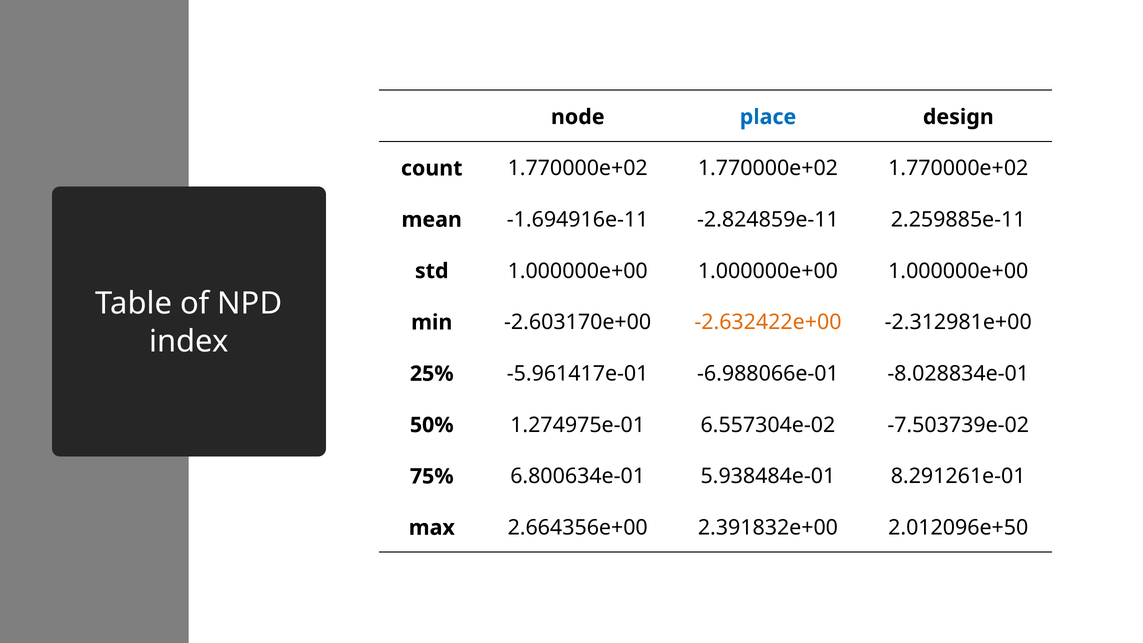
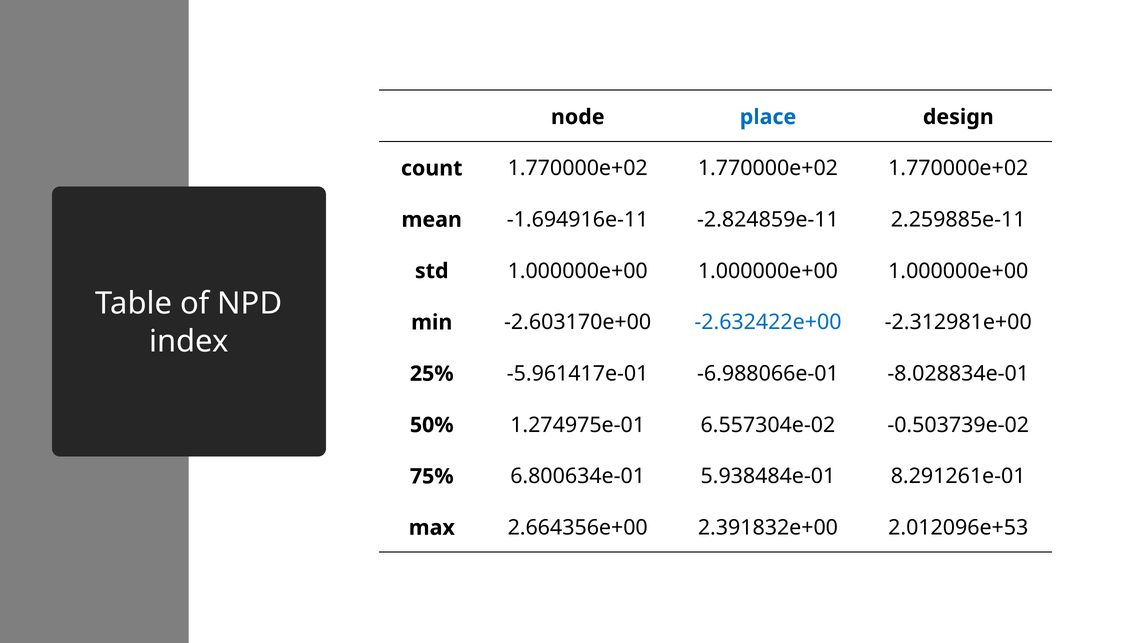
-2.632422e+00 colour: orange -> blue
-7.503739e-02: -7.503739e-02 -> -0.503739e-02
2.012096e+50: 2.012096e+50 -> 2.012096e+53
